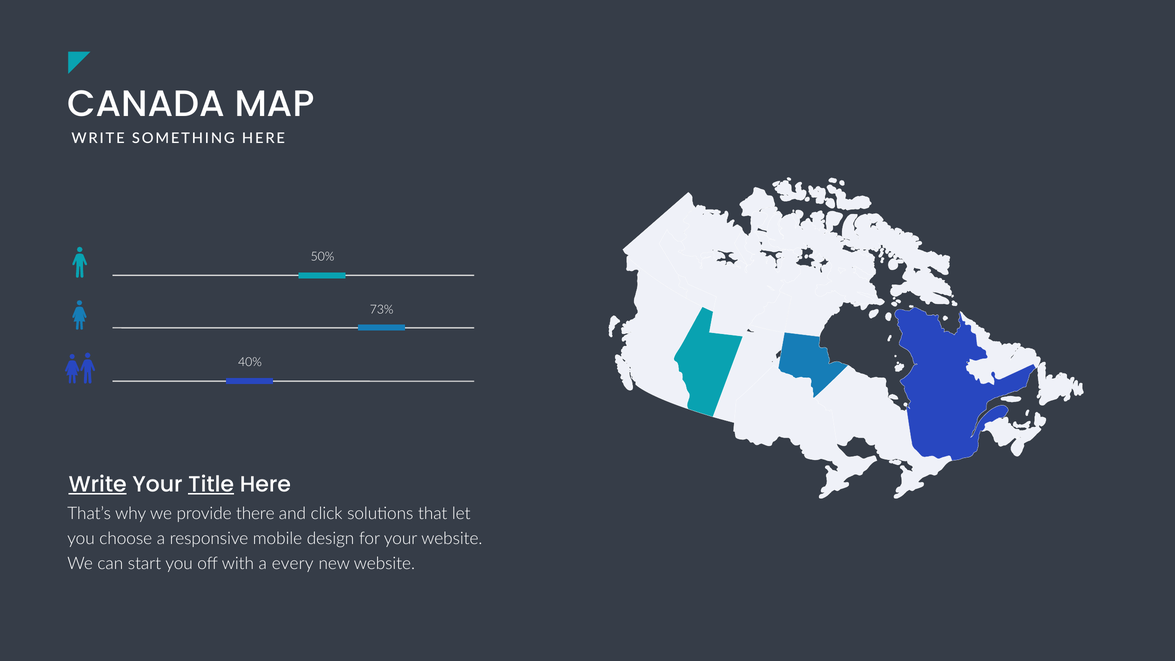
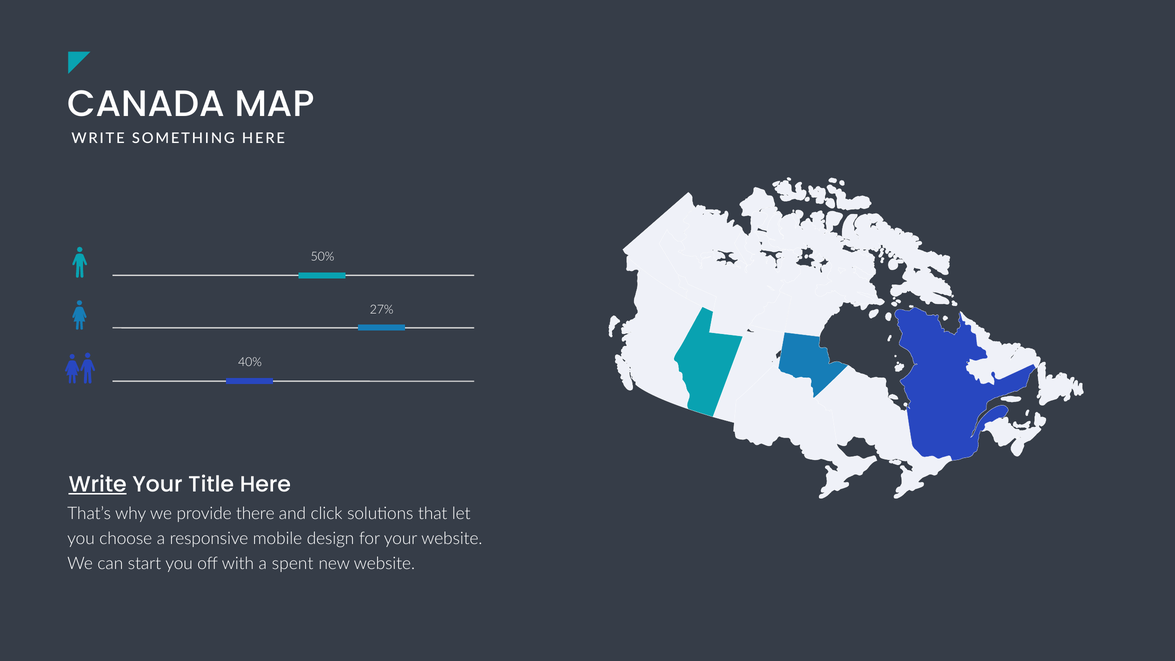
73%: 73% -> 27%
Title underline: present -> none
every: every -> spent
